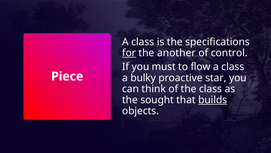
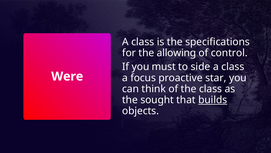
for underline: present -> none
another: another -> allowing
flow: flow -> side
Piece: Piece -> Were
bulky: bulky -> focus
